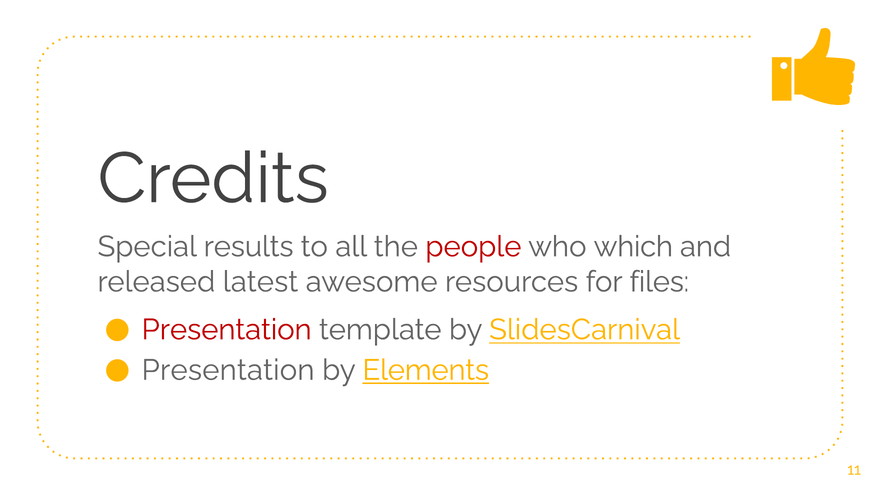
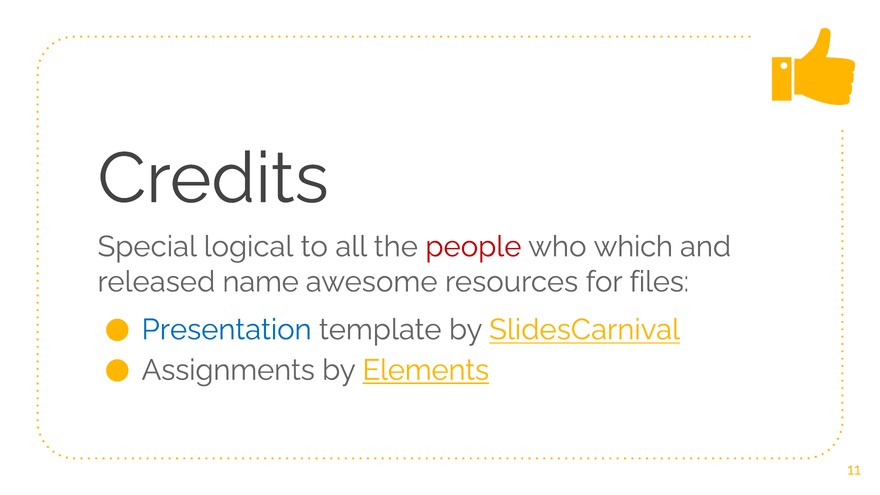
results: results -> logical
latest: latest -> name
Presentation at (227, 330) colour: red -> blue
Presentation at (228, 370): Presentation -> Assignments
